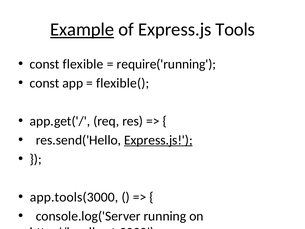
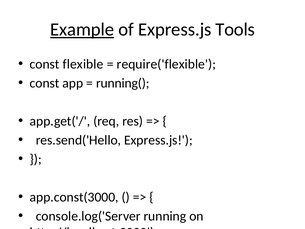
require('running: require('running -> require('flexible
flexible(: flexible( -> running(
Express.js at (158, 140) underline: present -> none
app.tools(3000: app.tools(3000 -> app.const(3000
